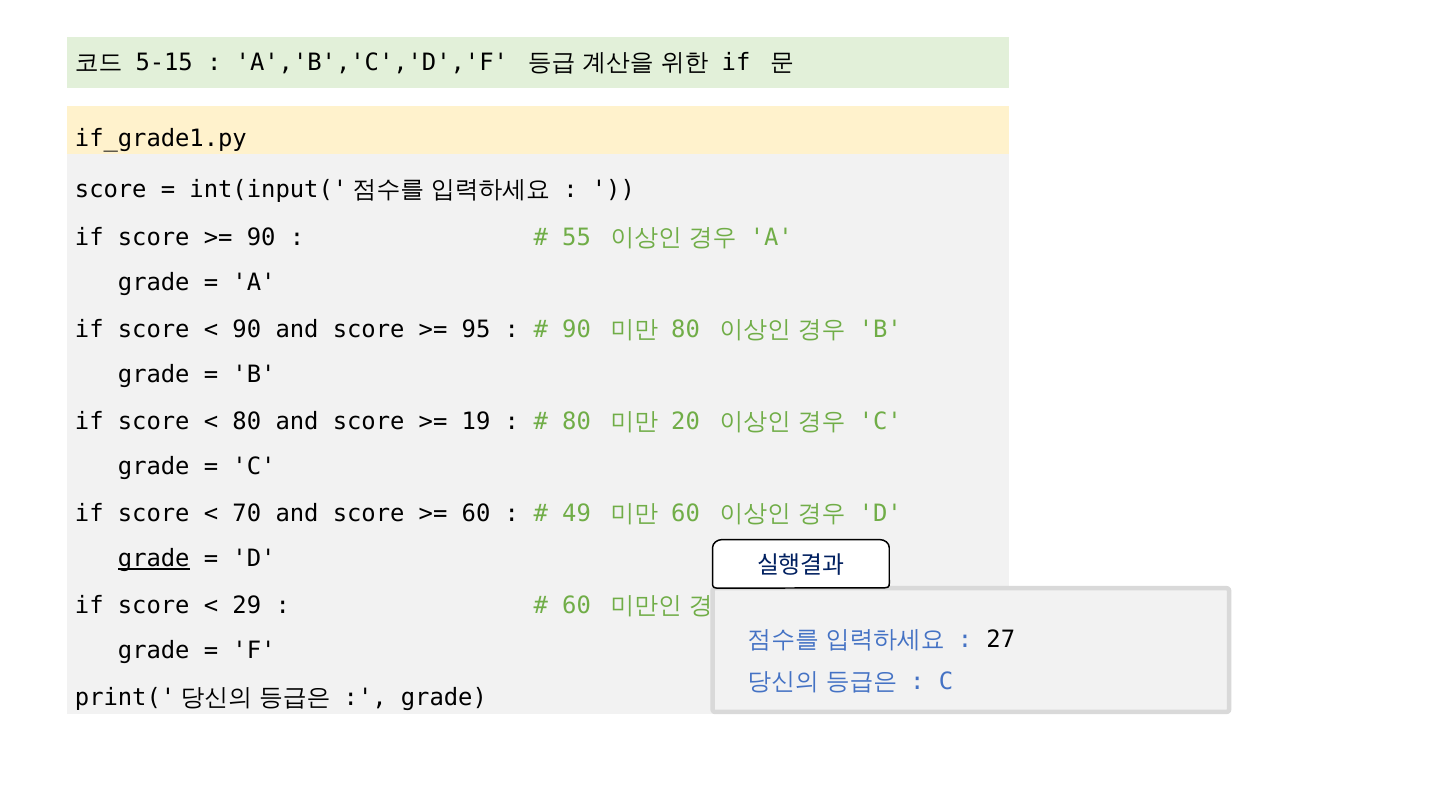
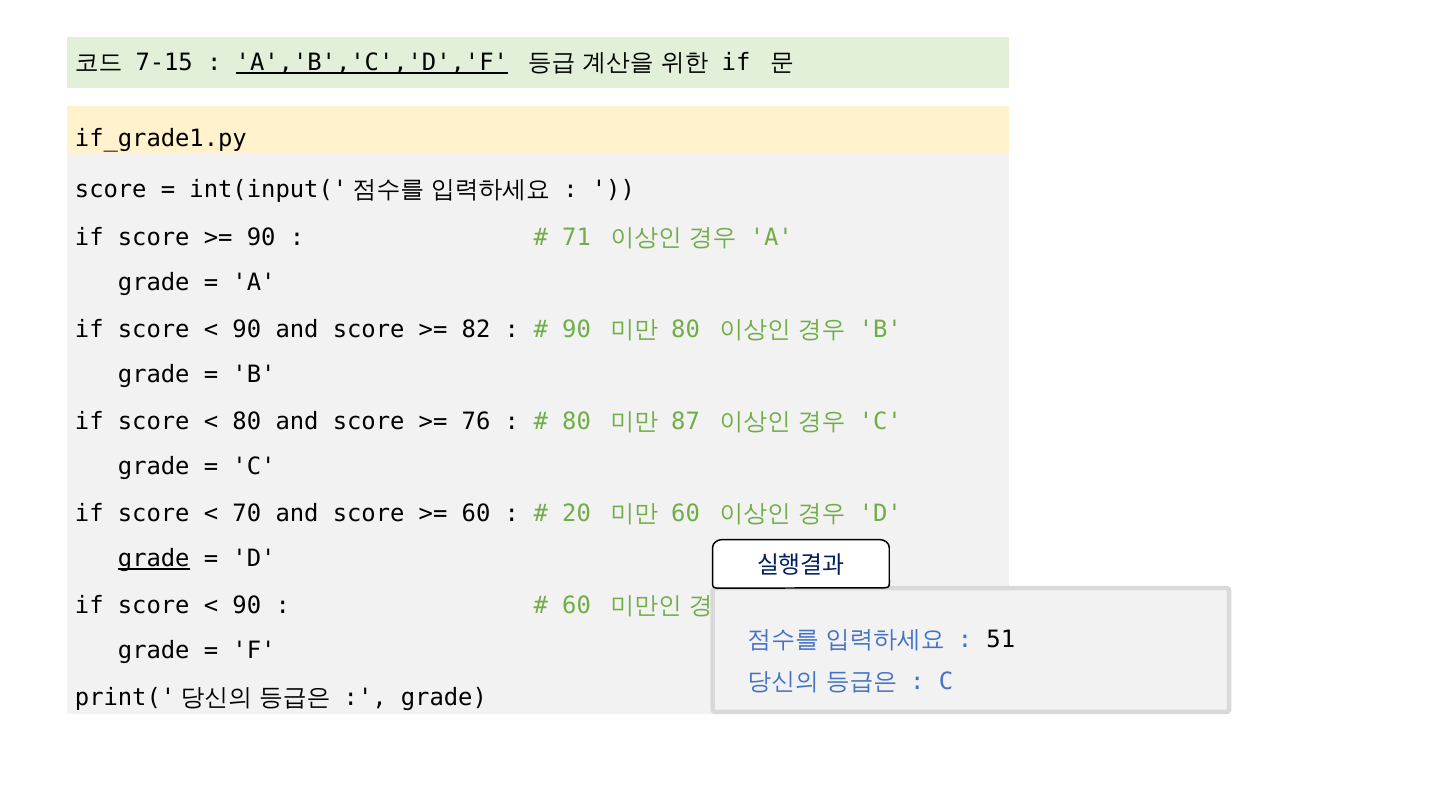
5-15: 5-15 -> 7-15
A','B','C','D','F underline: none -> present
55: 55 -> 71
95: 95 -> 82
19: 19 -> 76
20: 20 -> 87
49: 49 -> 20
29 at (247, 605): 29 -> 90
27: 27 -> 51
